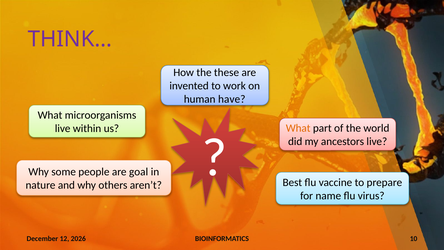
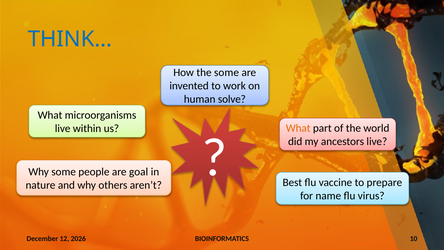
THINK… colour: purple -> blue
the these: these -> some
have: have -> solve
